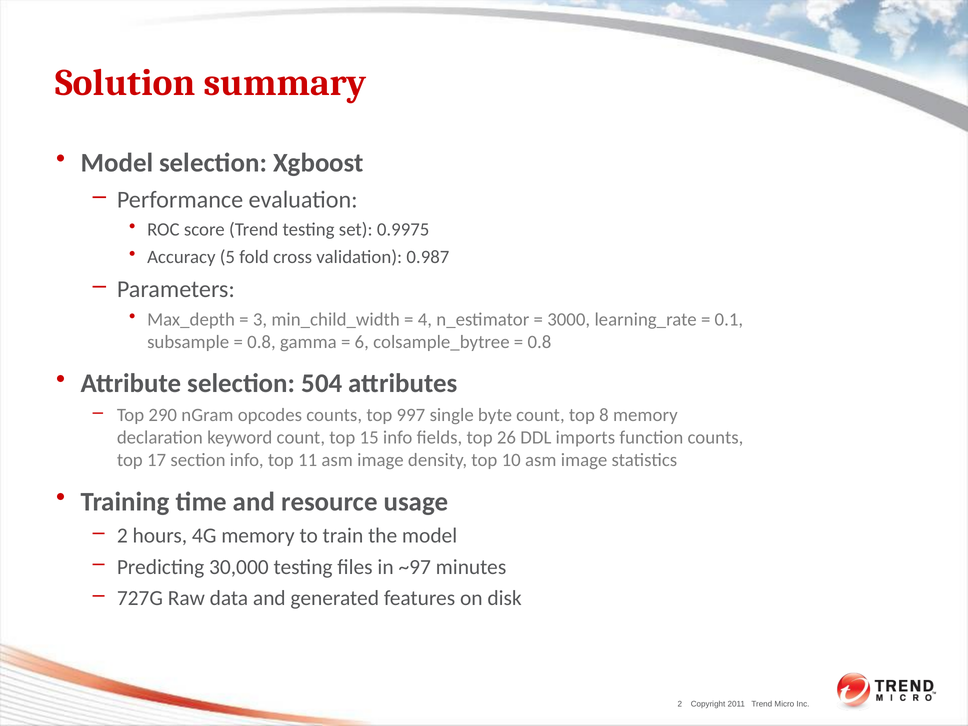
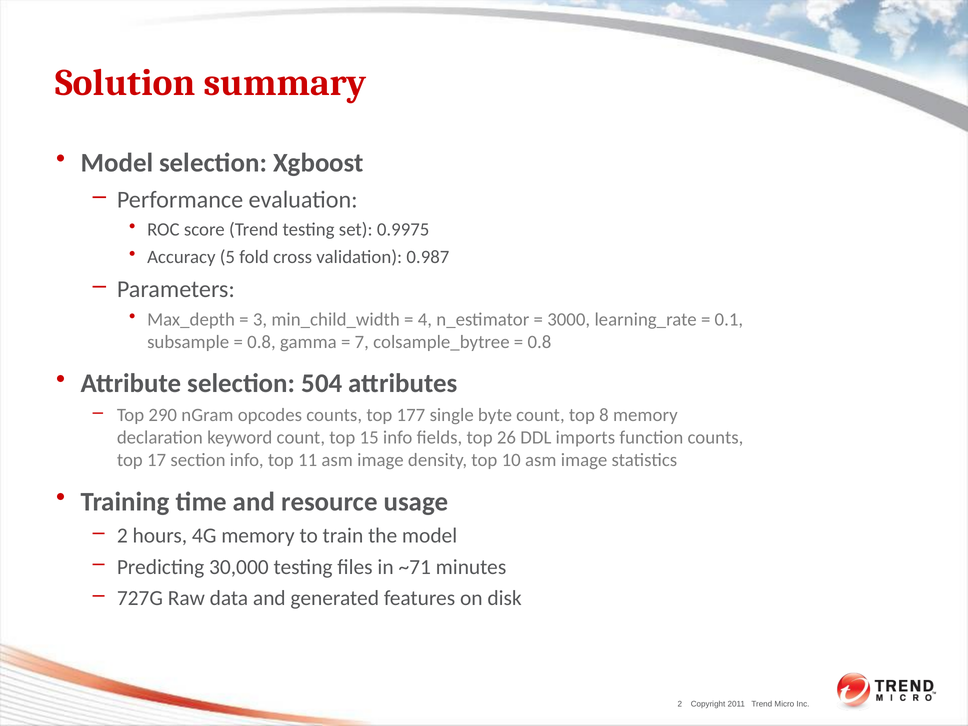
6: 6 -> 7
997: 997 -> 177
~97: ~97 -> ~71
